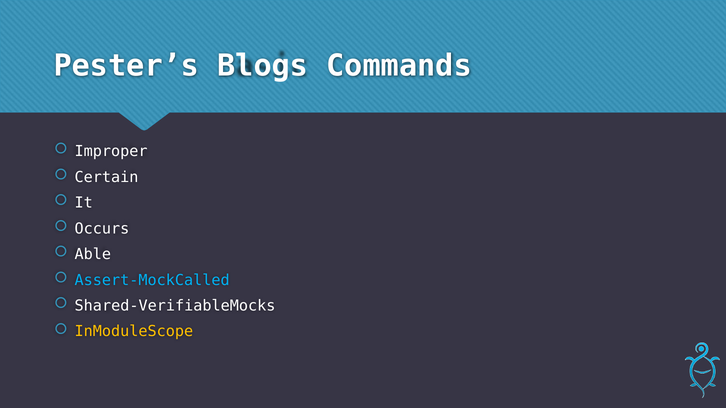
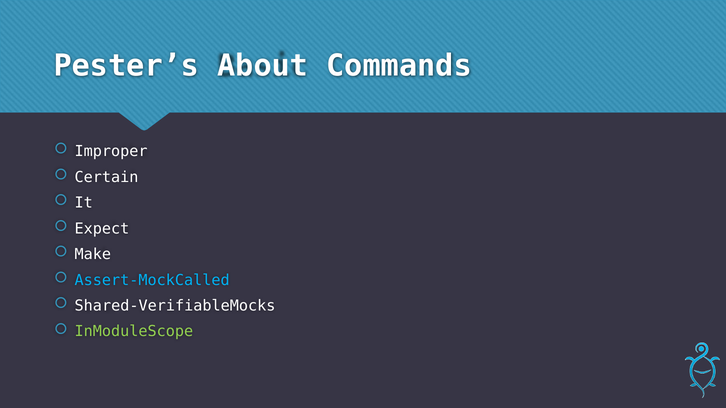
Blogs: Blogs -> About
Occurs: Occurs -> Expect
Able: Able -> Make
InModuleScope colour: yellow -> light green
